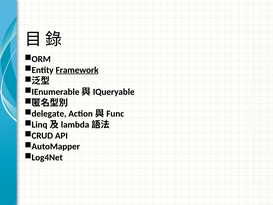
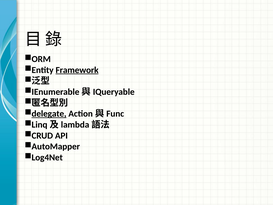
delegate underline: none -> present
